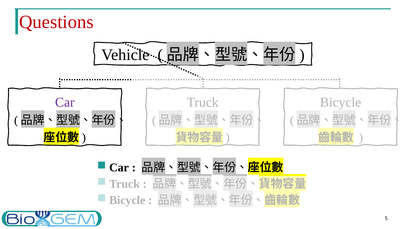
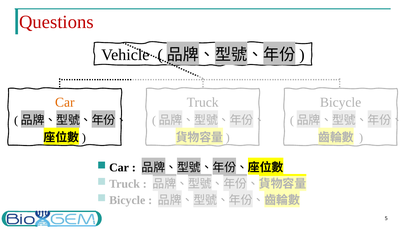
Car at (65, 102) colour: purple -> orange
